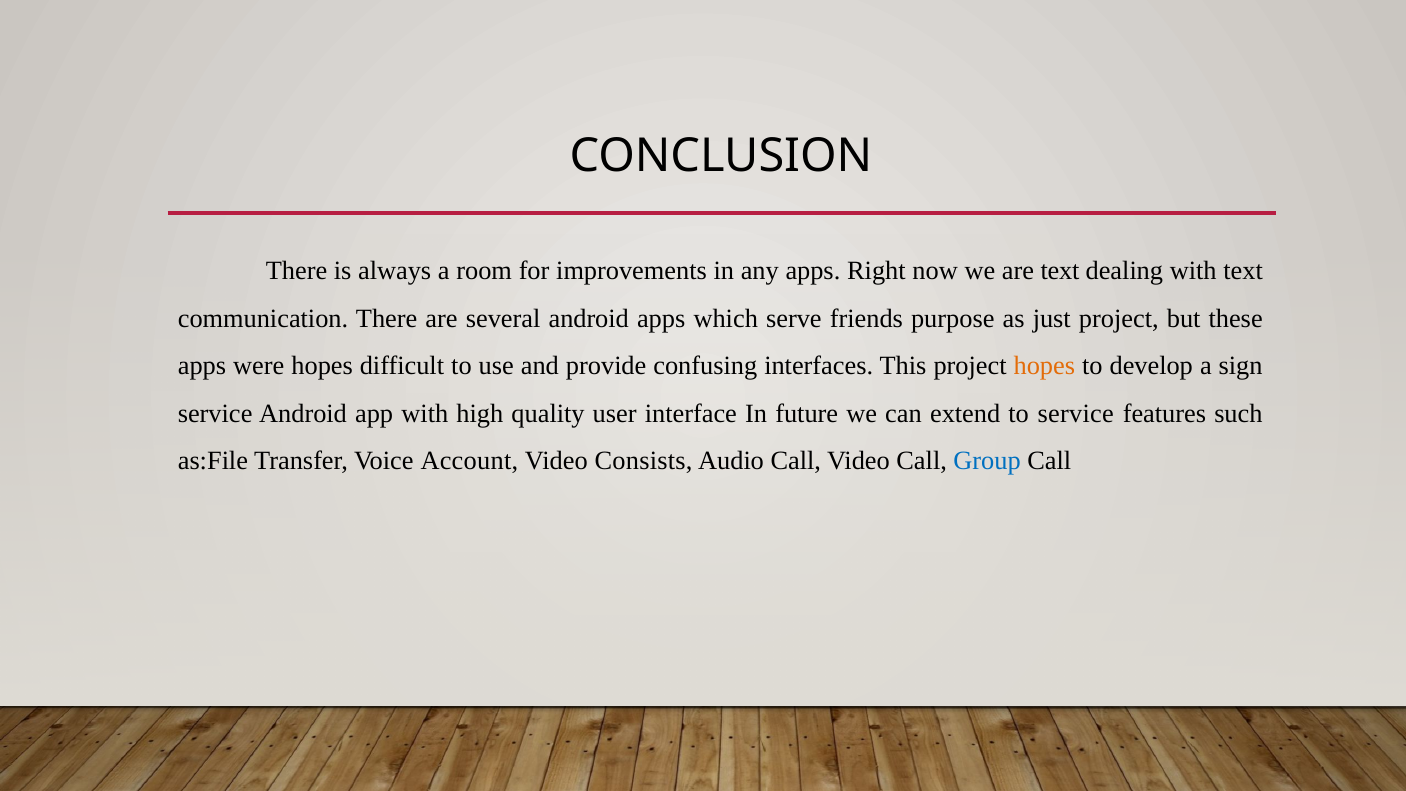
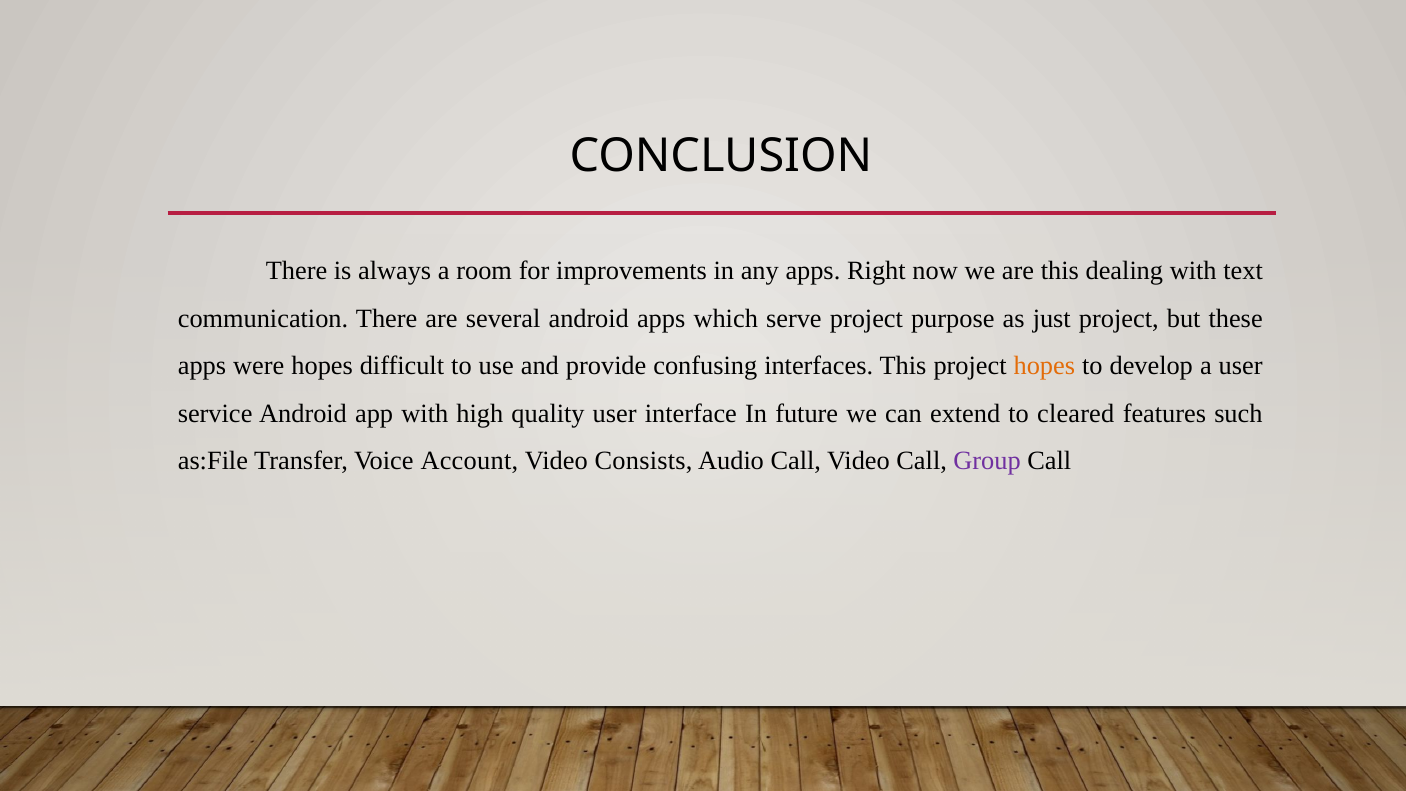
are text: text -> this
serve friends: friends -> project
a sign: sign -> user
to service: service -> cleared
Group colour: blue -> purple
